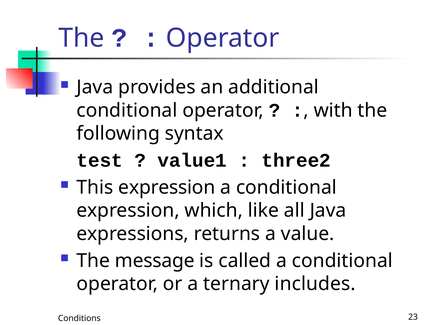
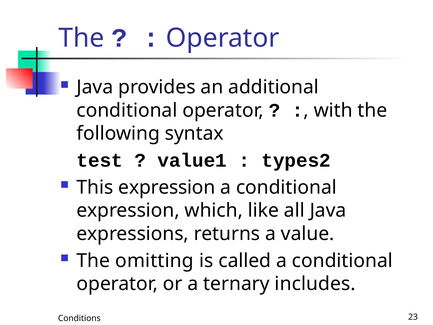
three2: three2 -> types2
message: message -> omitting
